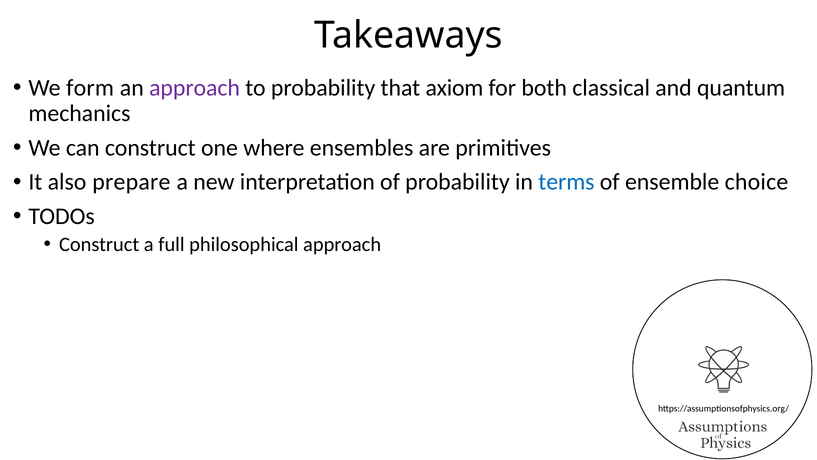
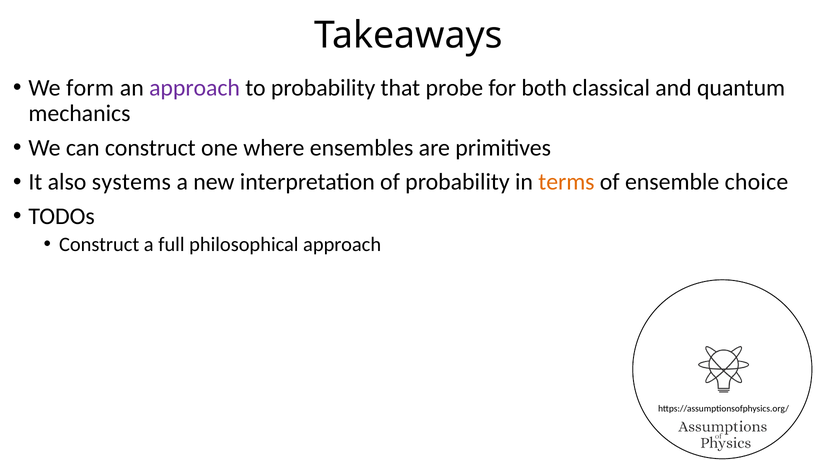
axiom: axiom -> probe
prepare: prepare -> systems
terms colour: blue -> orange
